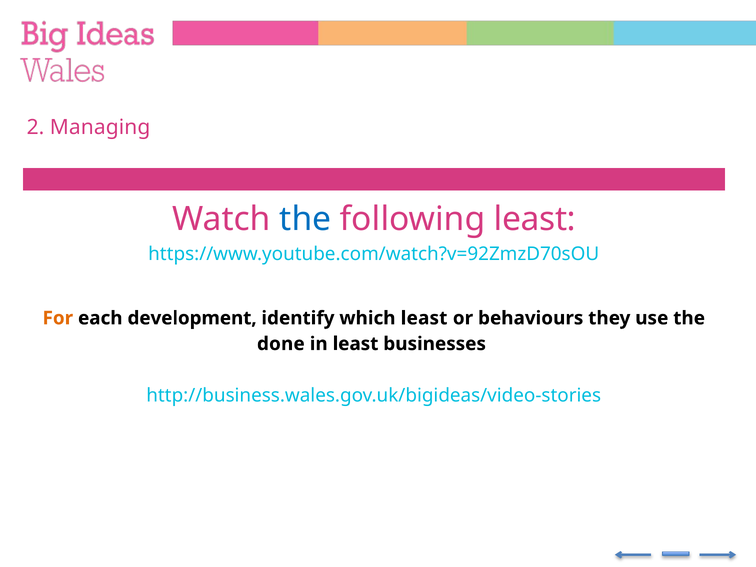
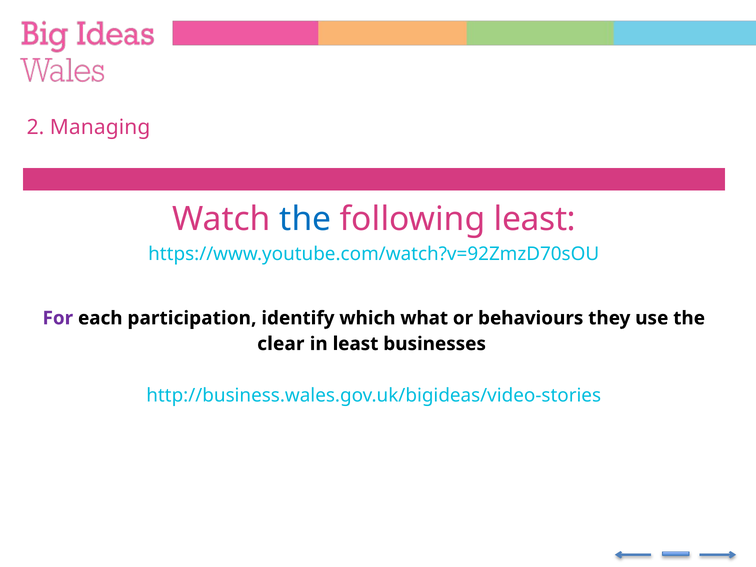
For colour: orange -> purple
development: development -> participation
which least: least -> what
done: done -> clear
